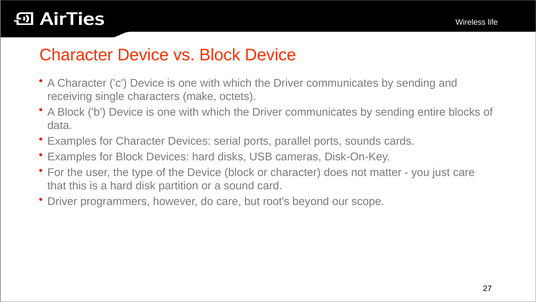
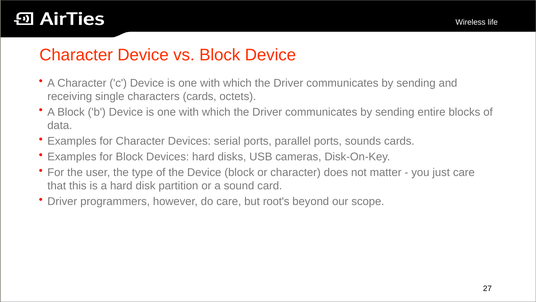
characters make: make -> cards
